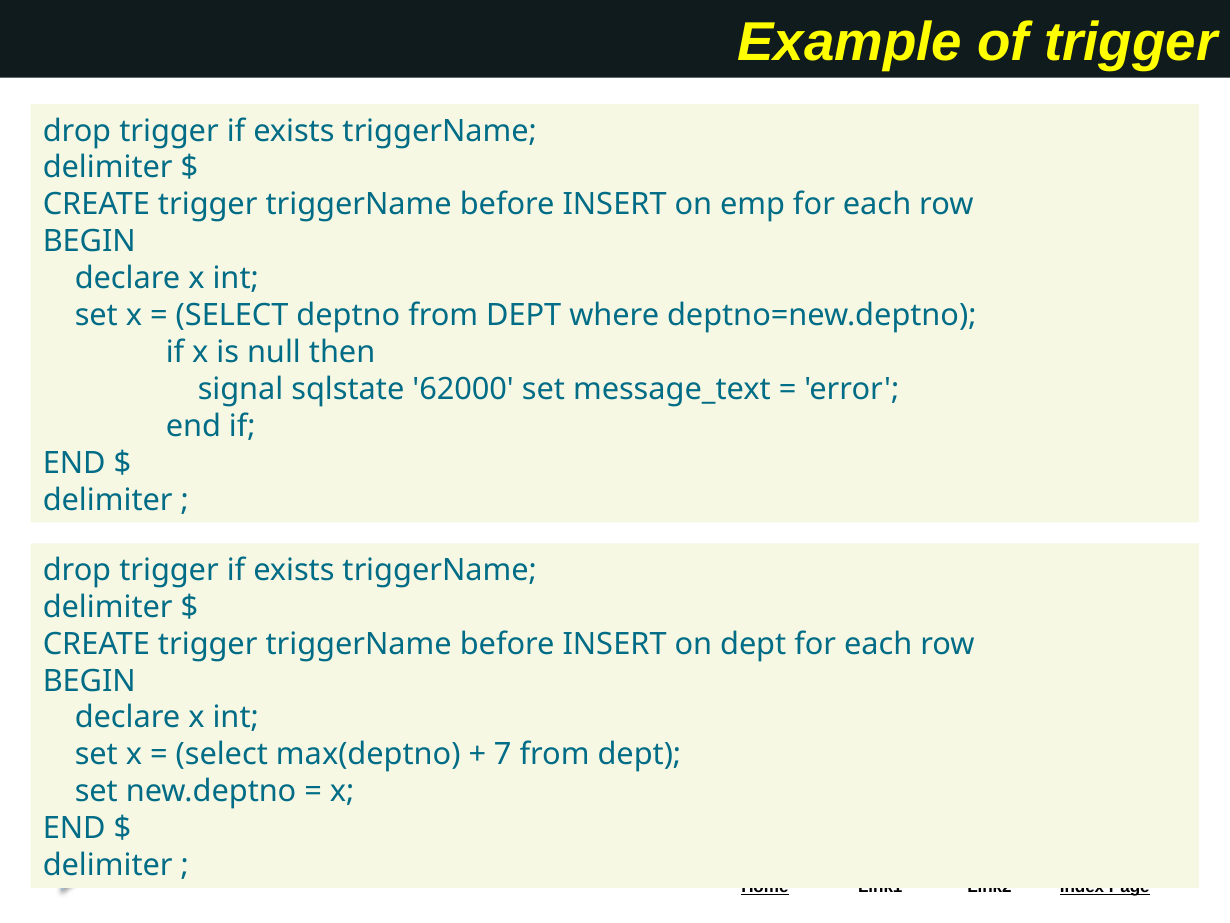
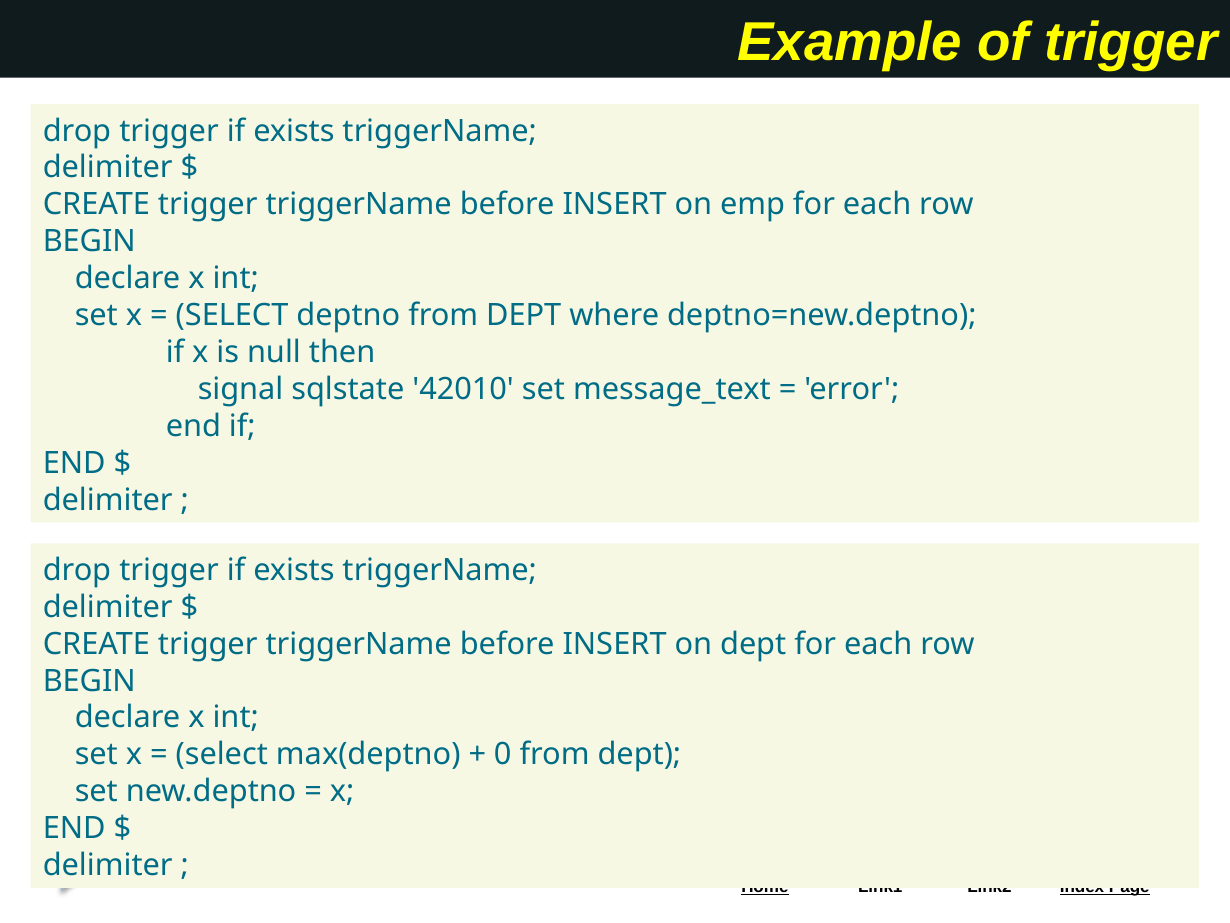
62000: 62000 -> 42010
7: 7 -> 0
